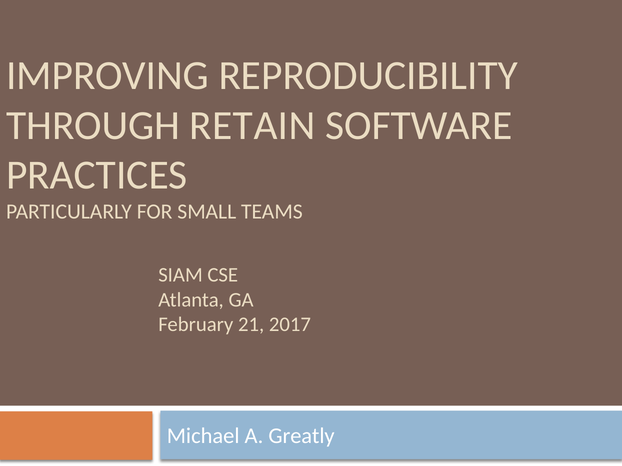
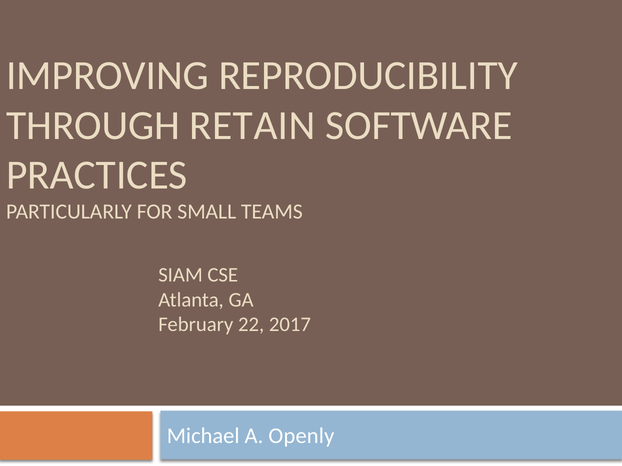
21: 21 -> 22
Greatly: Greatly -> Openly
